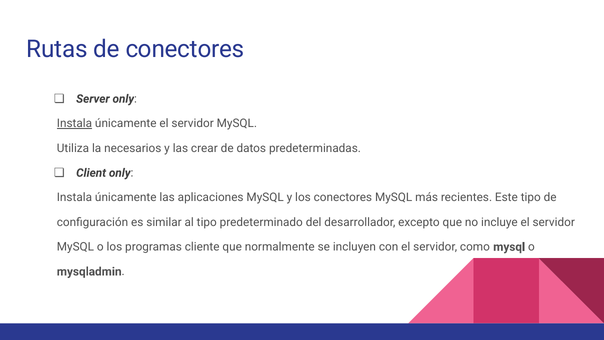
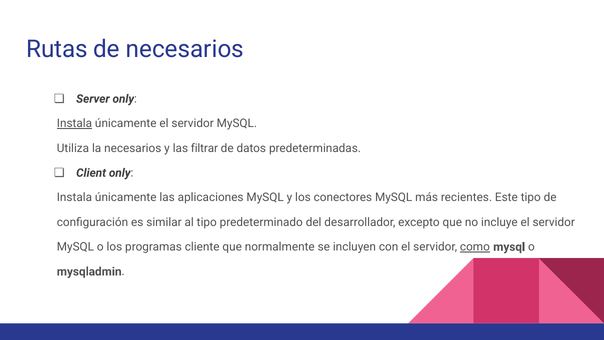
de conectores: conectores -> necesarios
crear: crear -> filtrar
como underline: none -> present
